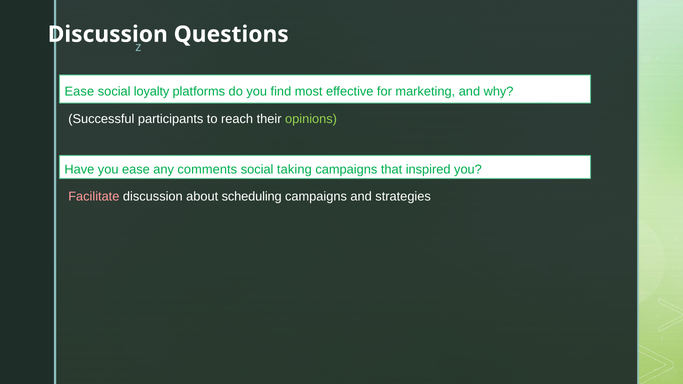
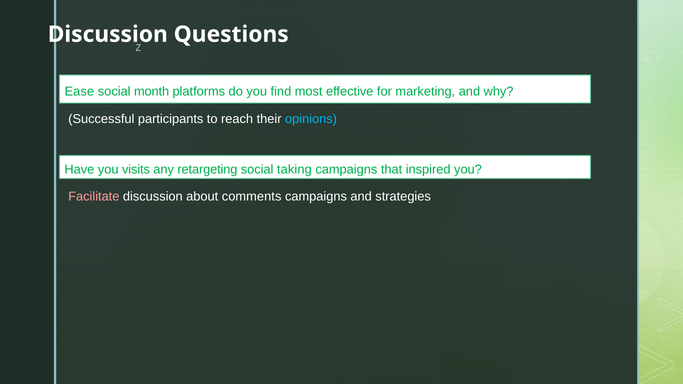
loyalty: loyalty -> month
opinions colour: light green -> light blue
you ease: ease -> visits
comments: comments -> retargeting
scheduling: scheduling -> comments
